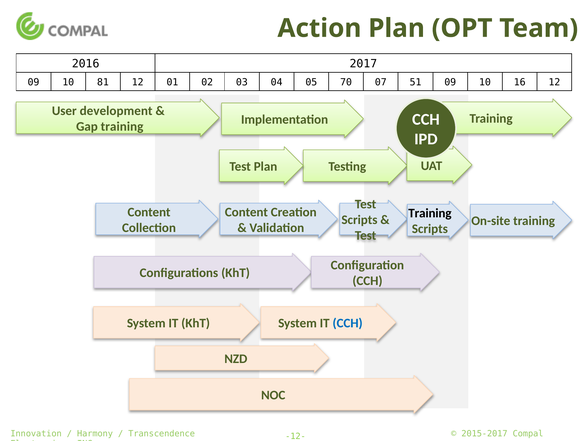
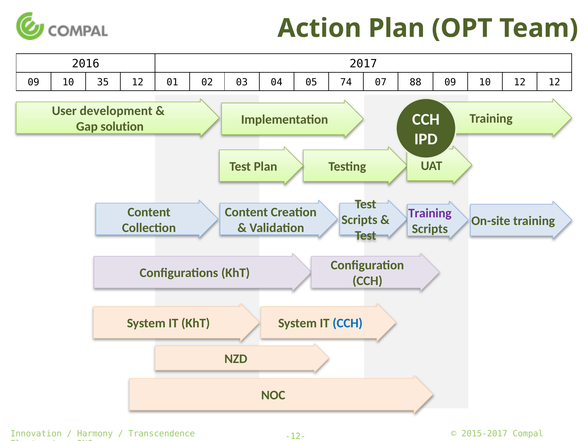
81: 81 -> 35
70: 70 -> 74
51: 51 -> 88
10 16: 16 -> 12
Gap training: training -> solution
Training at (430, 213) colour: black -> purple
